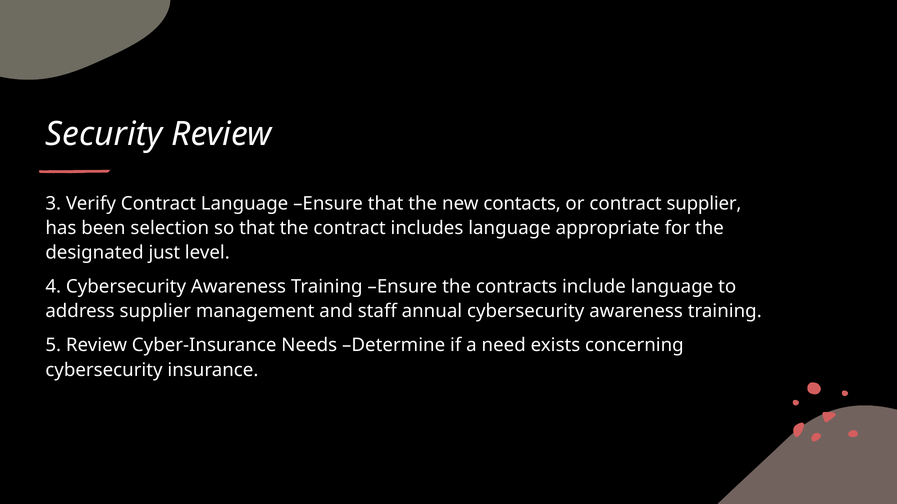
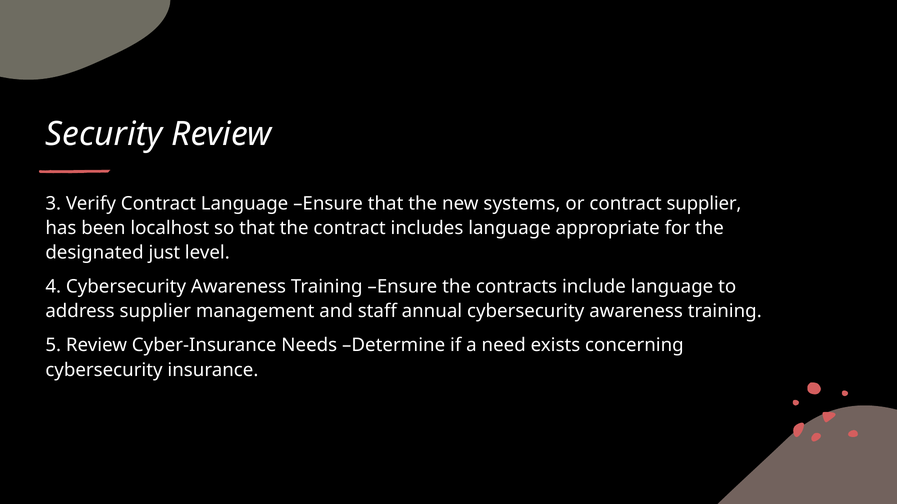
contacts: contacts -> systems
selection: selection -> localhost
